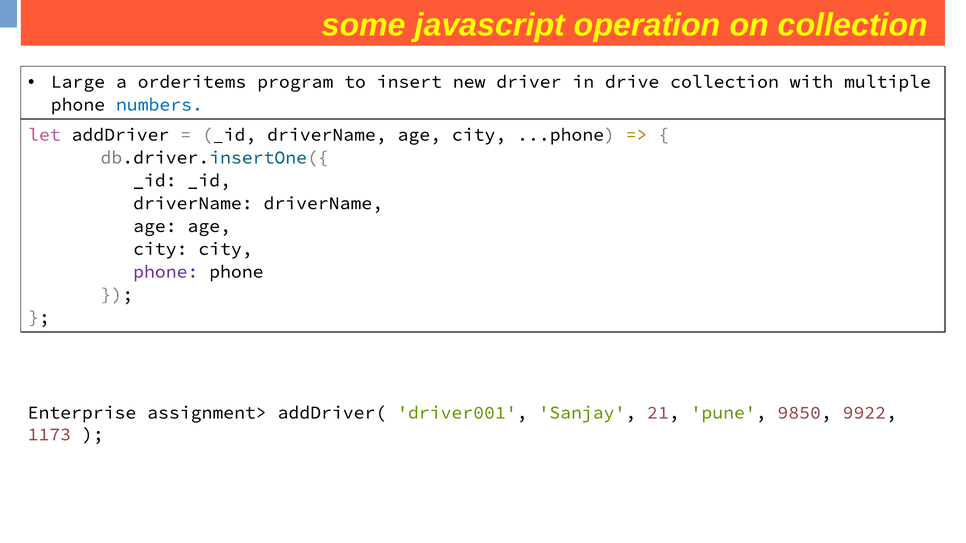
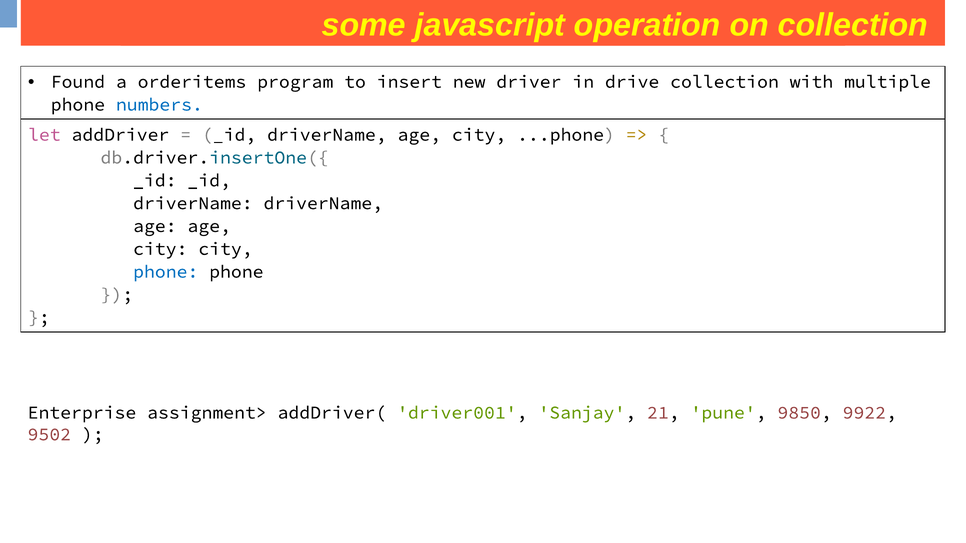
Large: Large -> Found
phone at (166, 272) colour: purple -> blue
1173: 1173 -> 9502
